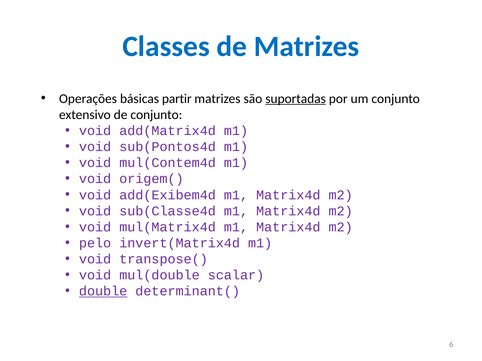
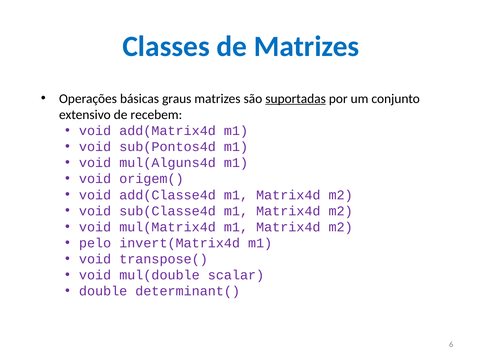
partir: partir -> graus
de conjunto: conjunto -> recebem
mul(Contem4d: mul(Contem4d -> mul(Alguns4d
add(Exibem4d: add(Exibem4d -> add(Classe4d
double underline: present -> none
